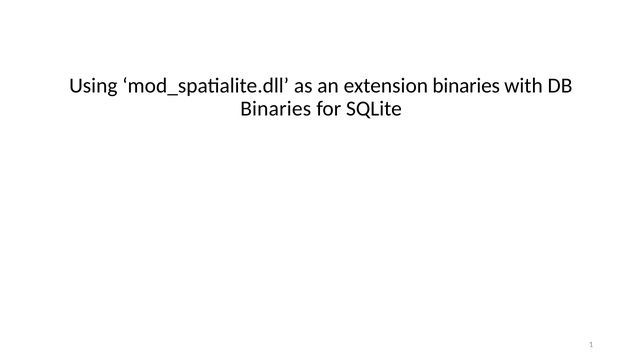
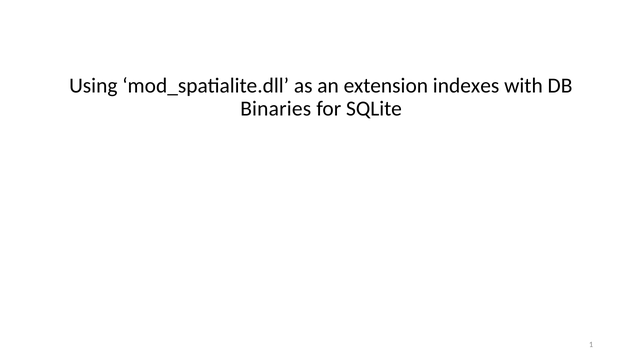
extension binaries: binaries -> indexes
